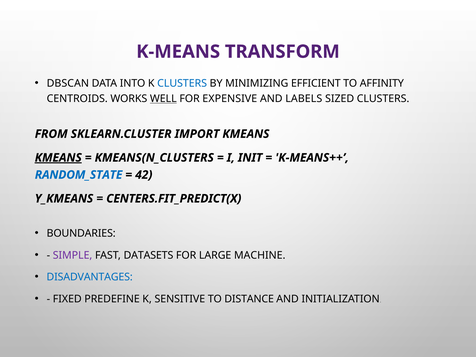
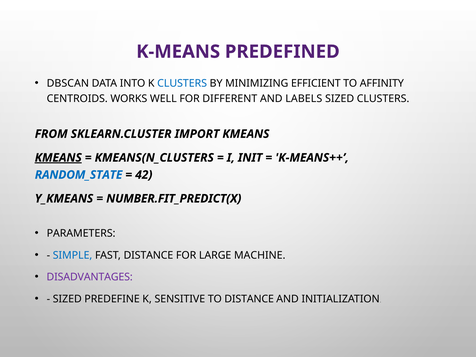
TRANSFORM: TRANSFORM -> PREDEFINED
WELL underline: present -> none
EXPENSIVE: EXPENSIVE -> DIFFERENT
CENTERS.FIT_PREDICT(X: CENTERS.FIT_PREDICT(X -> NUMBER.FIT_PREDICT(X
BOUNDARIES: BOUNDARIES -> PARAMETERS
SIMPLE colour: purple -> blue
FAST DATASETS: DATASETS -> DISTANCE
DISADVANTAGES colour: blue -> purple
FIXED at (67, 299): FIXED -> SIZED
